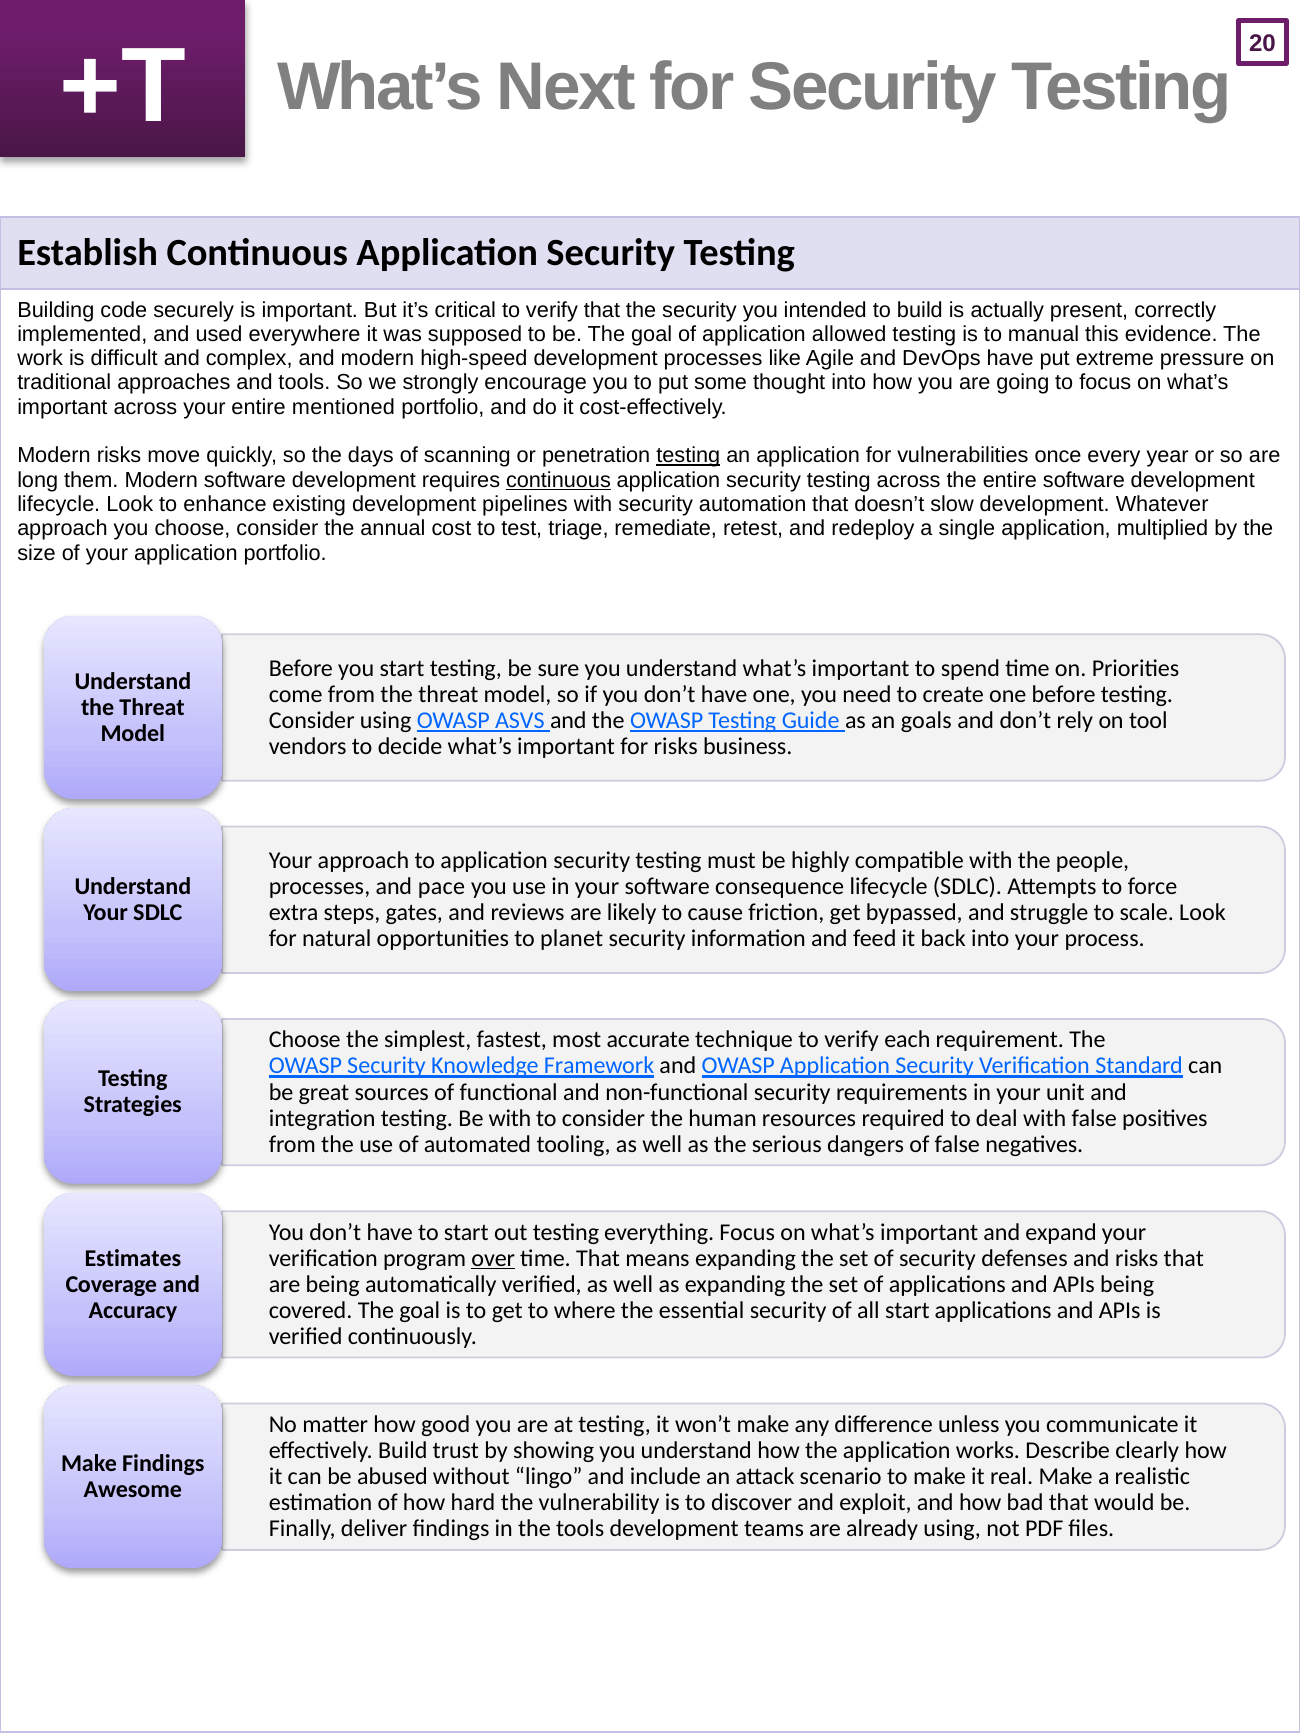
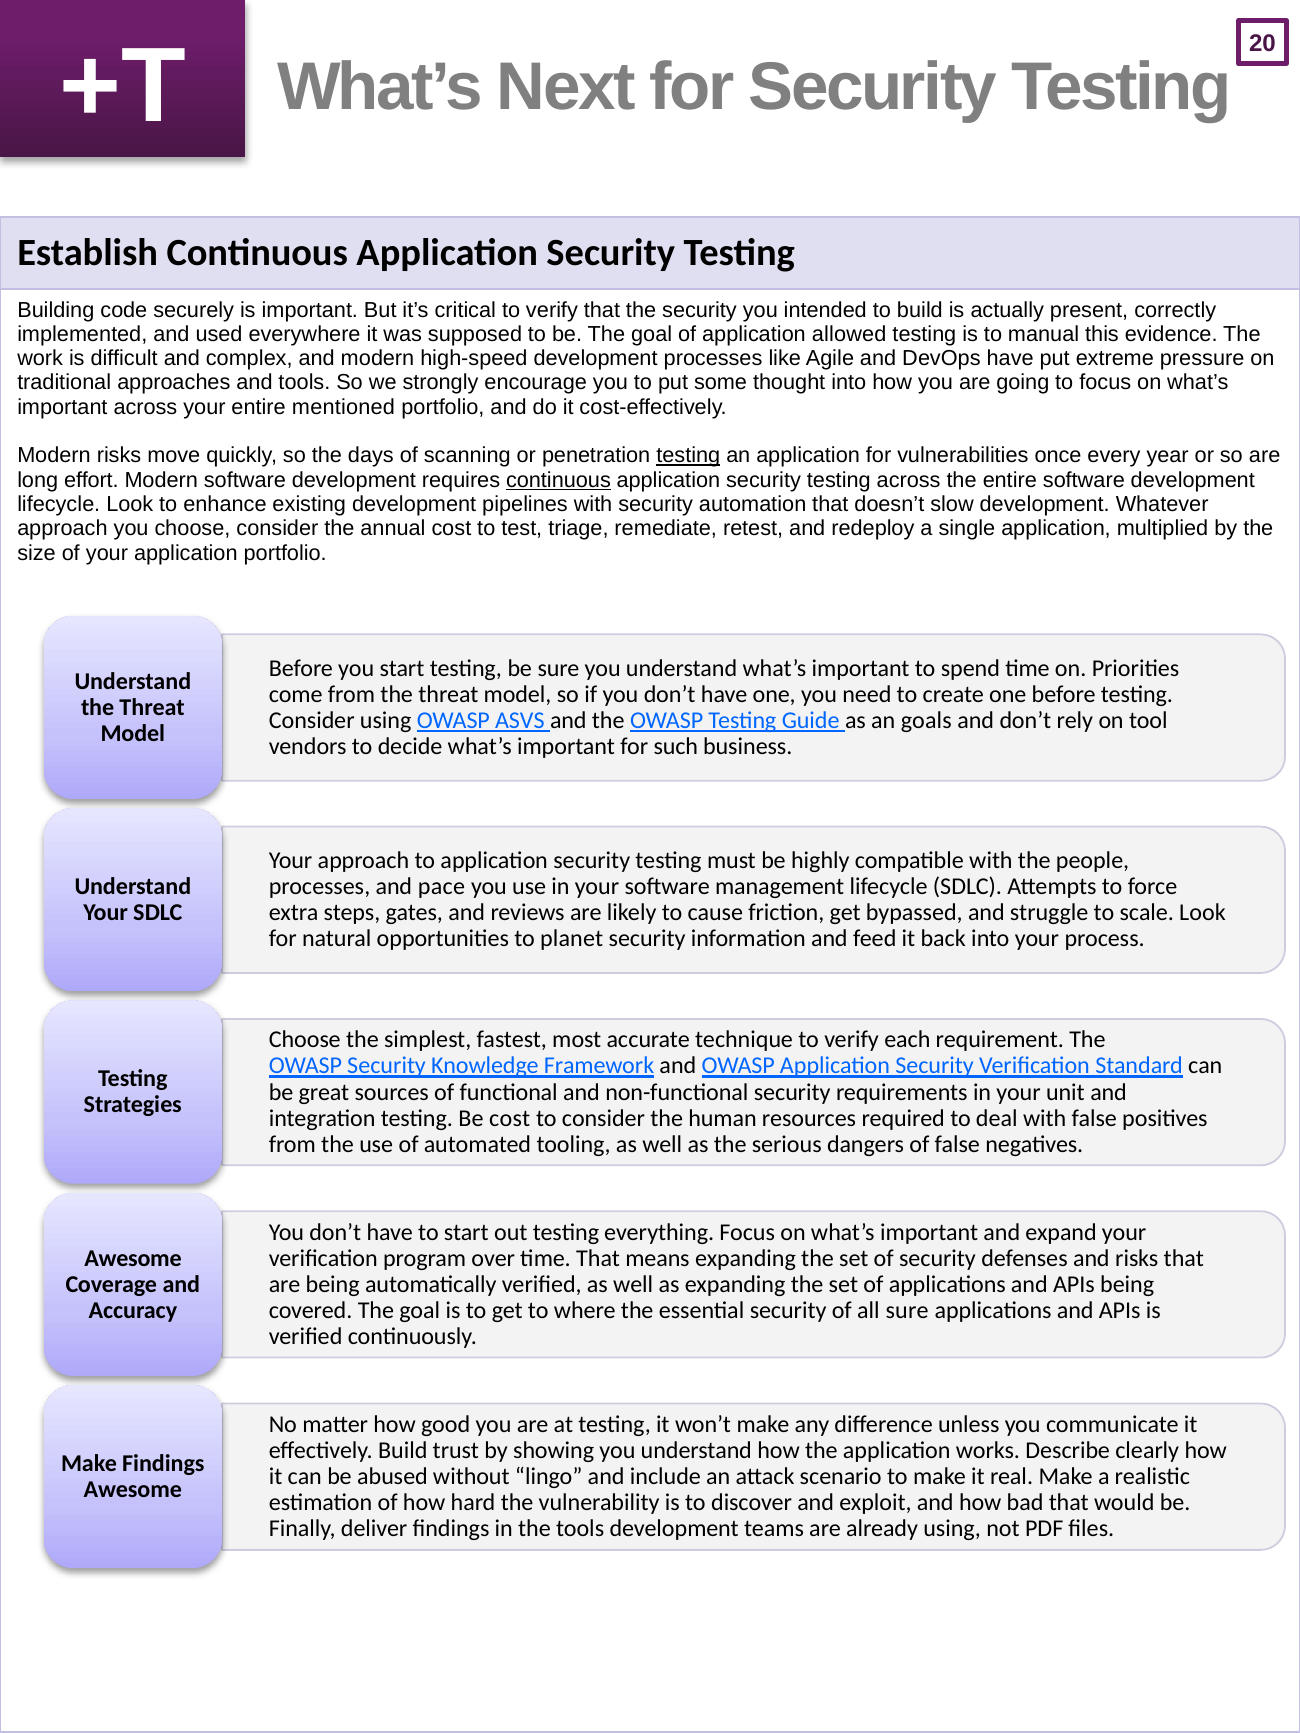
them: them -> effort
for risks: risks -> such
consequence: consequence -> management
Be with: with -> cost
Estimates at (133, 1258): Estimates -> Awesome
over underline: present -> none
all start: start -> sure
